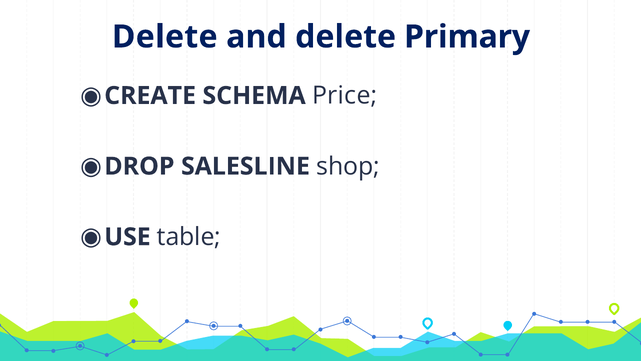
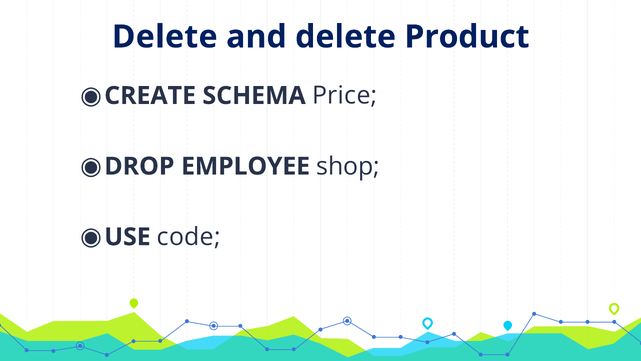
Primary: Primary -> Product
SALESLINE: SALESLINE -> EMPLOYEE
table: table -> code
